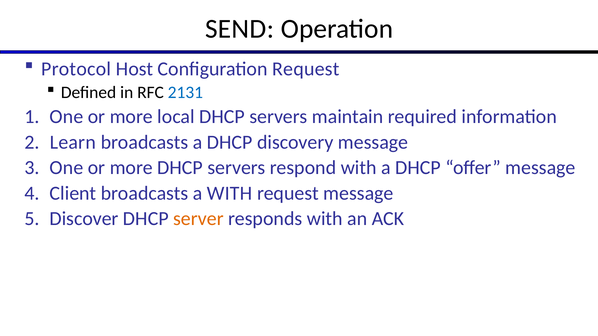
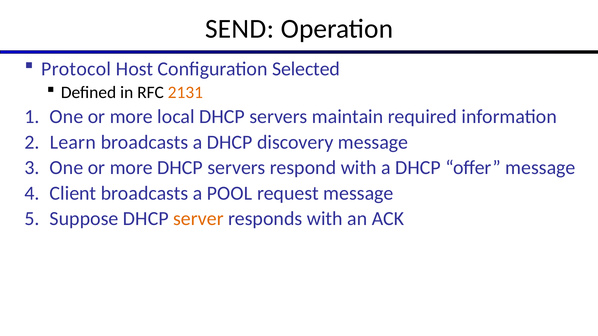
Configuration Request: Request -> Selected
2131 colour: blue -> orange
a WITH: WITH -> POOL
Discover: Discover -> Suppose
